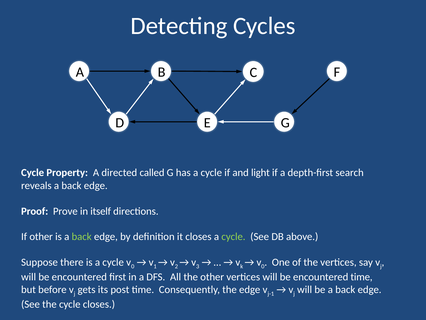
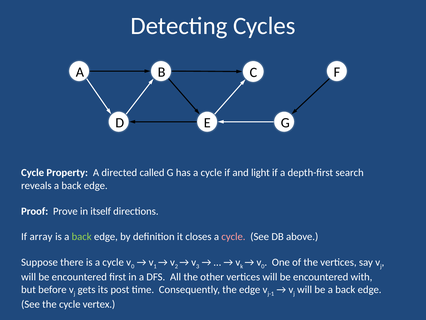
If other: other -> array
cycle at (233, 236) colour: light green -> pink
encountered time: time -> with
cycle closes: closes -> vertex
